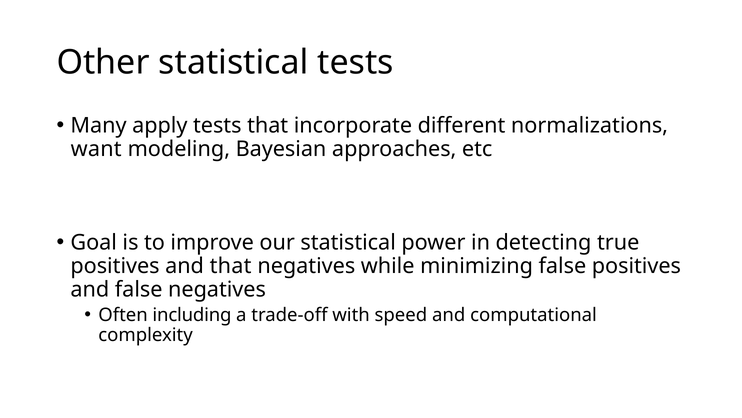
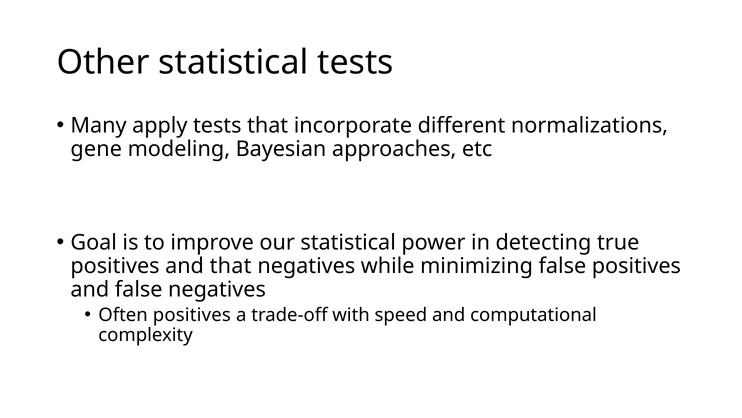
want: want -> gene
Often including: including -> positives
